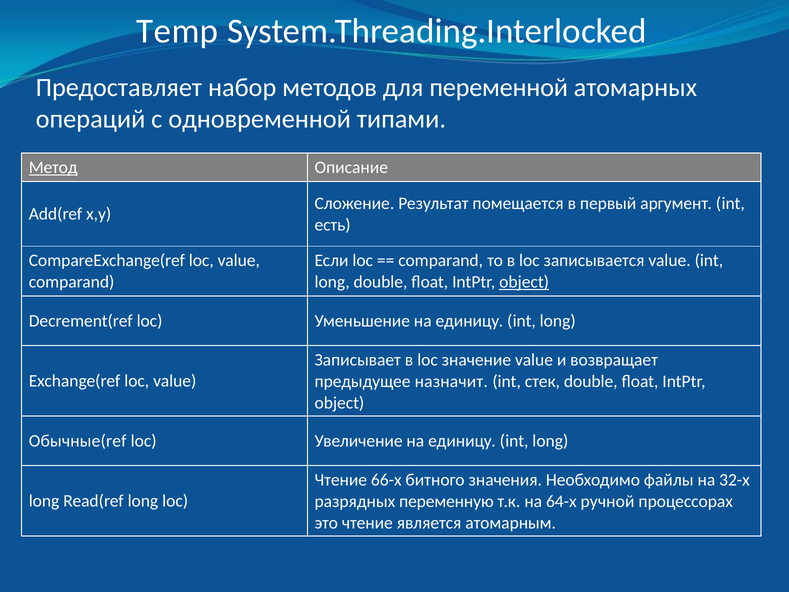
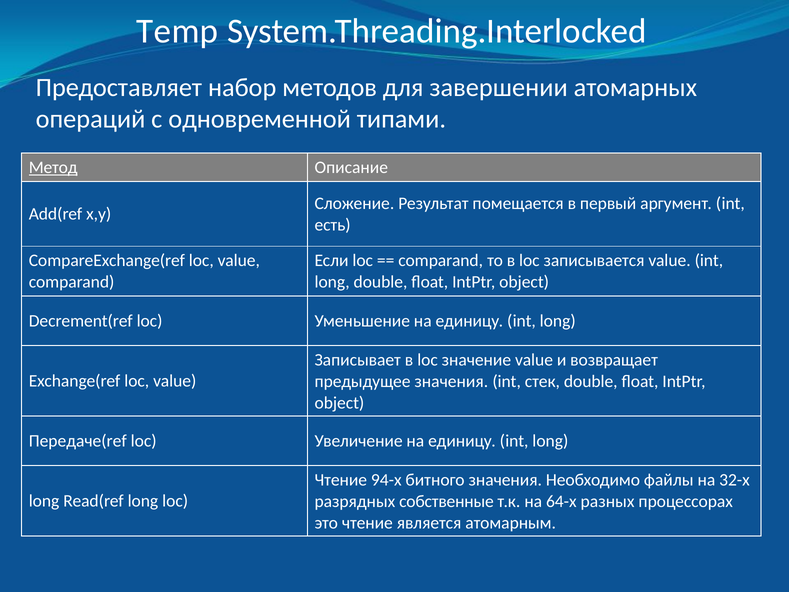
переменной: переменной -> завершении
object at (524, 282) underline: present -> none
предыдущее назначит: назначит -> значения
Обычные(ref: Обычные(ref -> Передаче(ref
66-х: 66-х -> 94-х
переменную: переменную -> собственные
ручной: ручной -> разных
